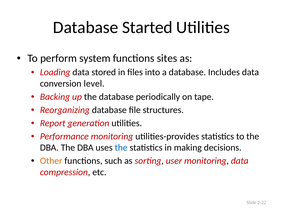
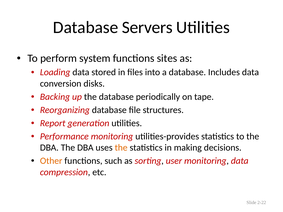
Started: Started -> Servers
level: level -> disks
the at (121, 148) colour: blue -> orange
